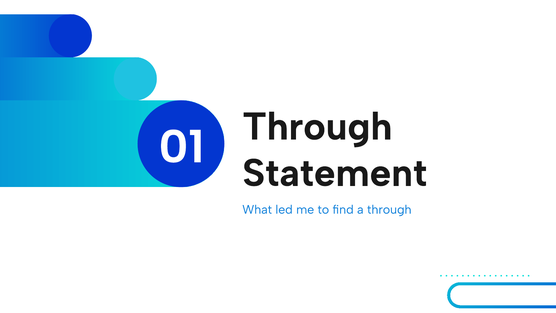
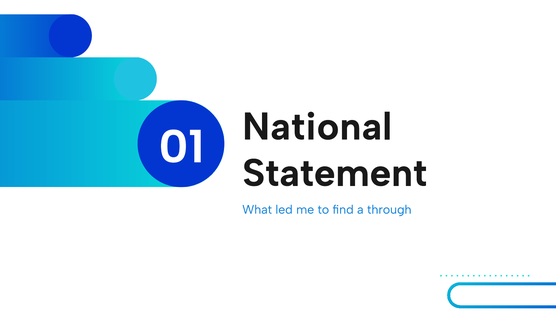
Through at (317, 127): Through -> National
